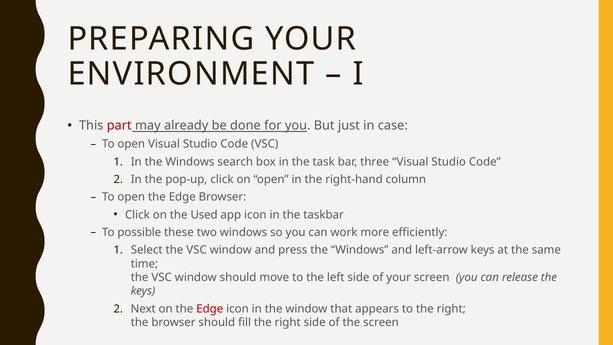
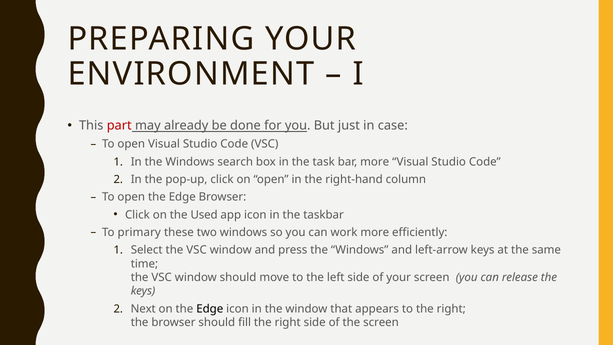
bar three: three -> more
possible: possible -> primary
Edge at (210, 309) colour: red -> black
